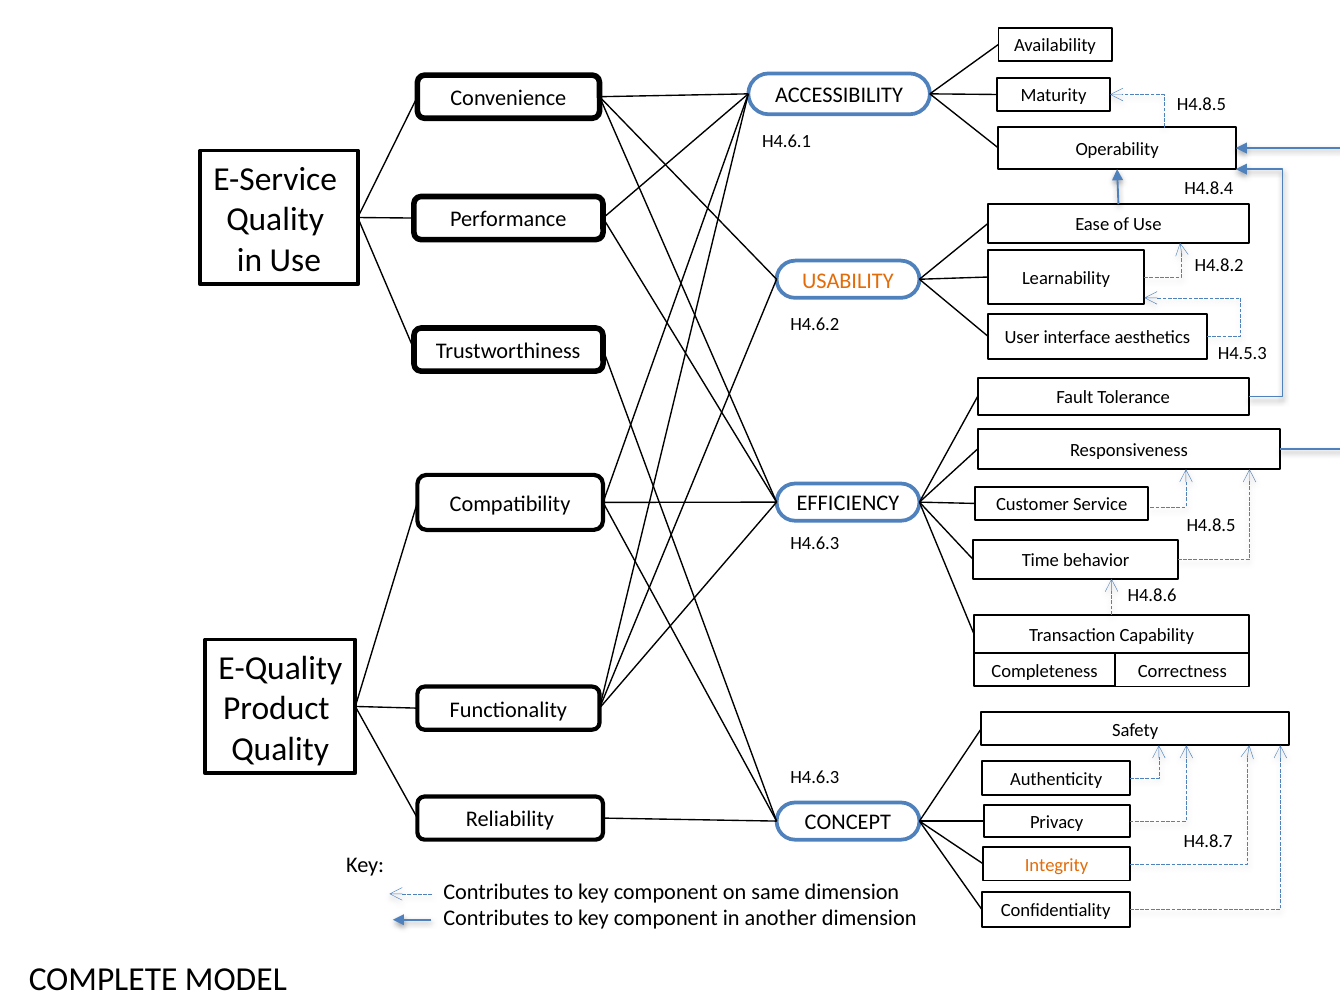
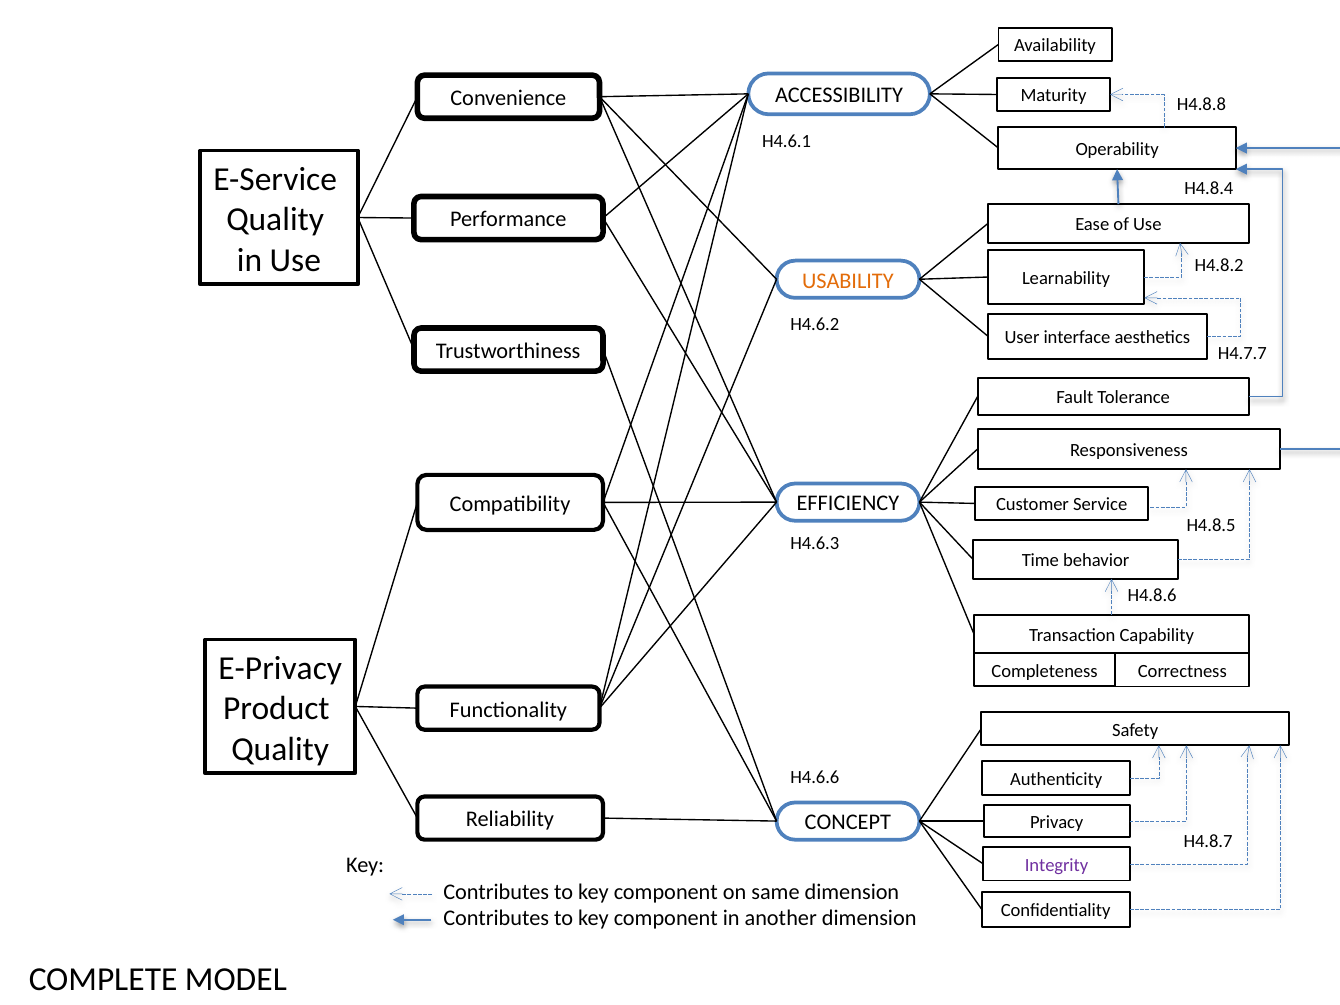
H4.8.5 at (1201, 104): H4.8.5 -> H4.8.8
H4.5.3: H4.5.3 -> H4.7.7
E-Quality: E-Quality -> E-Privacy
H4.6.3 at (815, 777): H4.6.3 -> H4.6.6
Integrity colour: orange -> purple
